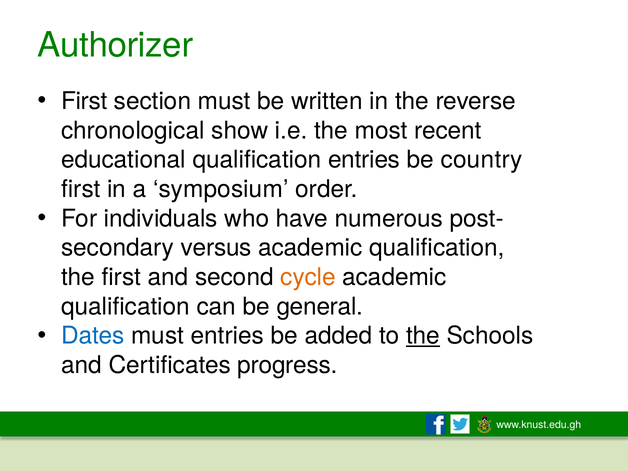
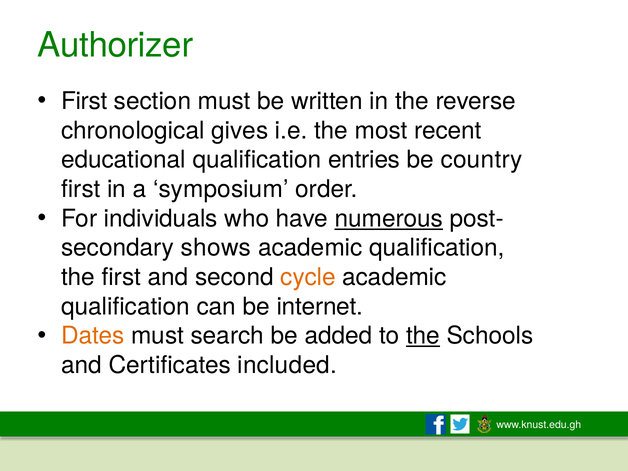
show: show -> gives
numerous underline: none -> present
versus: versus -> shows
general: general -> internet
Dates colour: blue -> orange
must entries: entries -> search
progress: progress -> included
